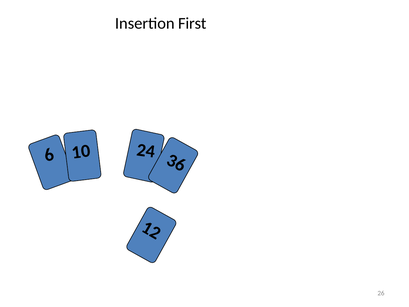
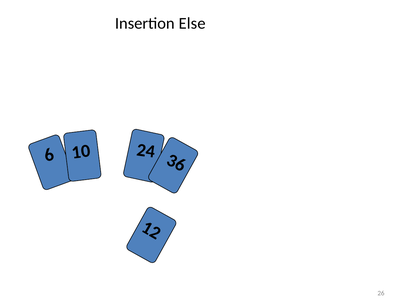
First: First -> Else
